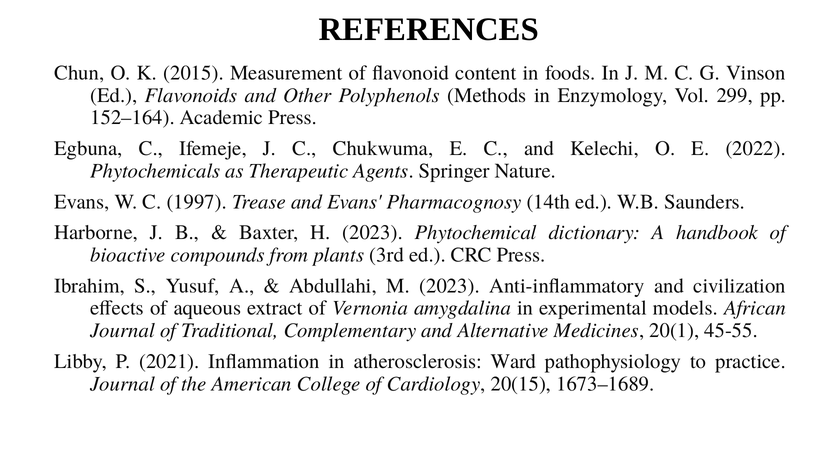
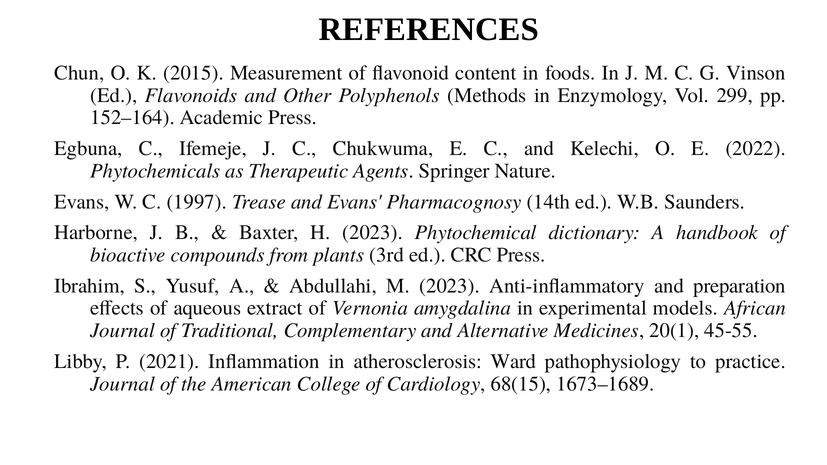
civilization: civilization -> preparation
20(15: 20(15 -> 68(15
